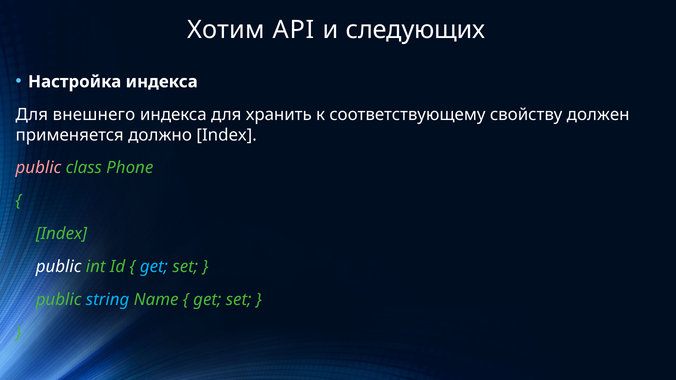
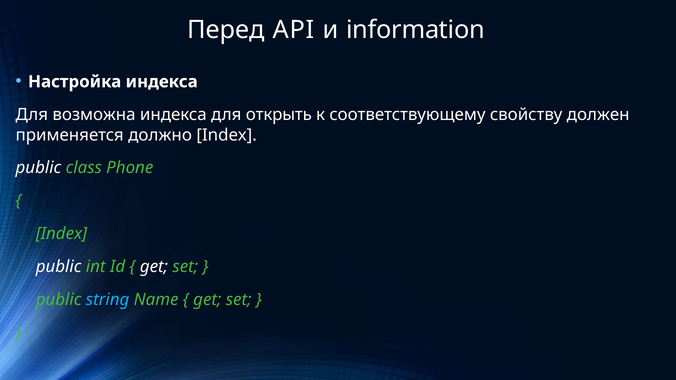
Хотим: Хотим -> Перед
следующих: следующих -> information
внешнего: внешнего -> возможна
хранить: хранить -> открыть
public at (38, 168) colour: pink -> white
get at (154, 267) colour: light blue -> white
